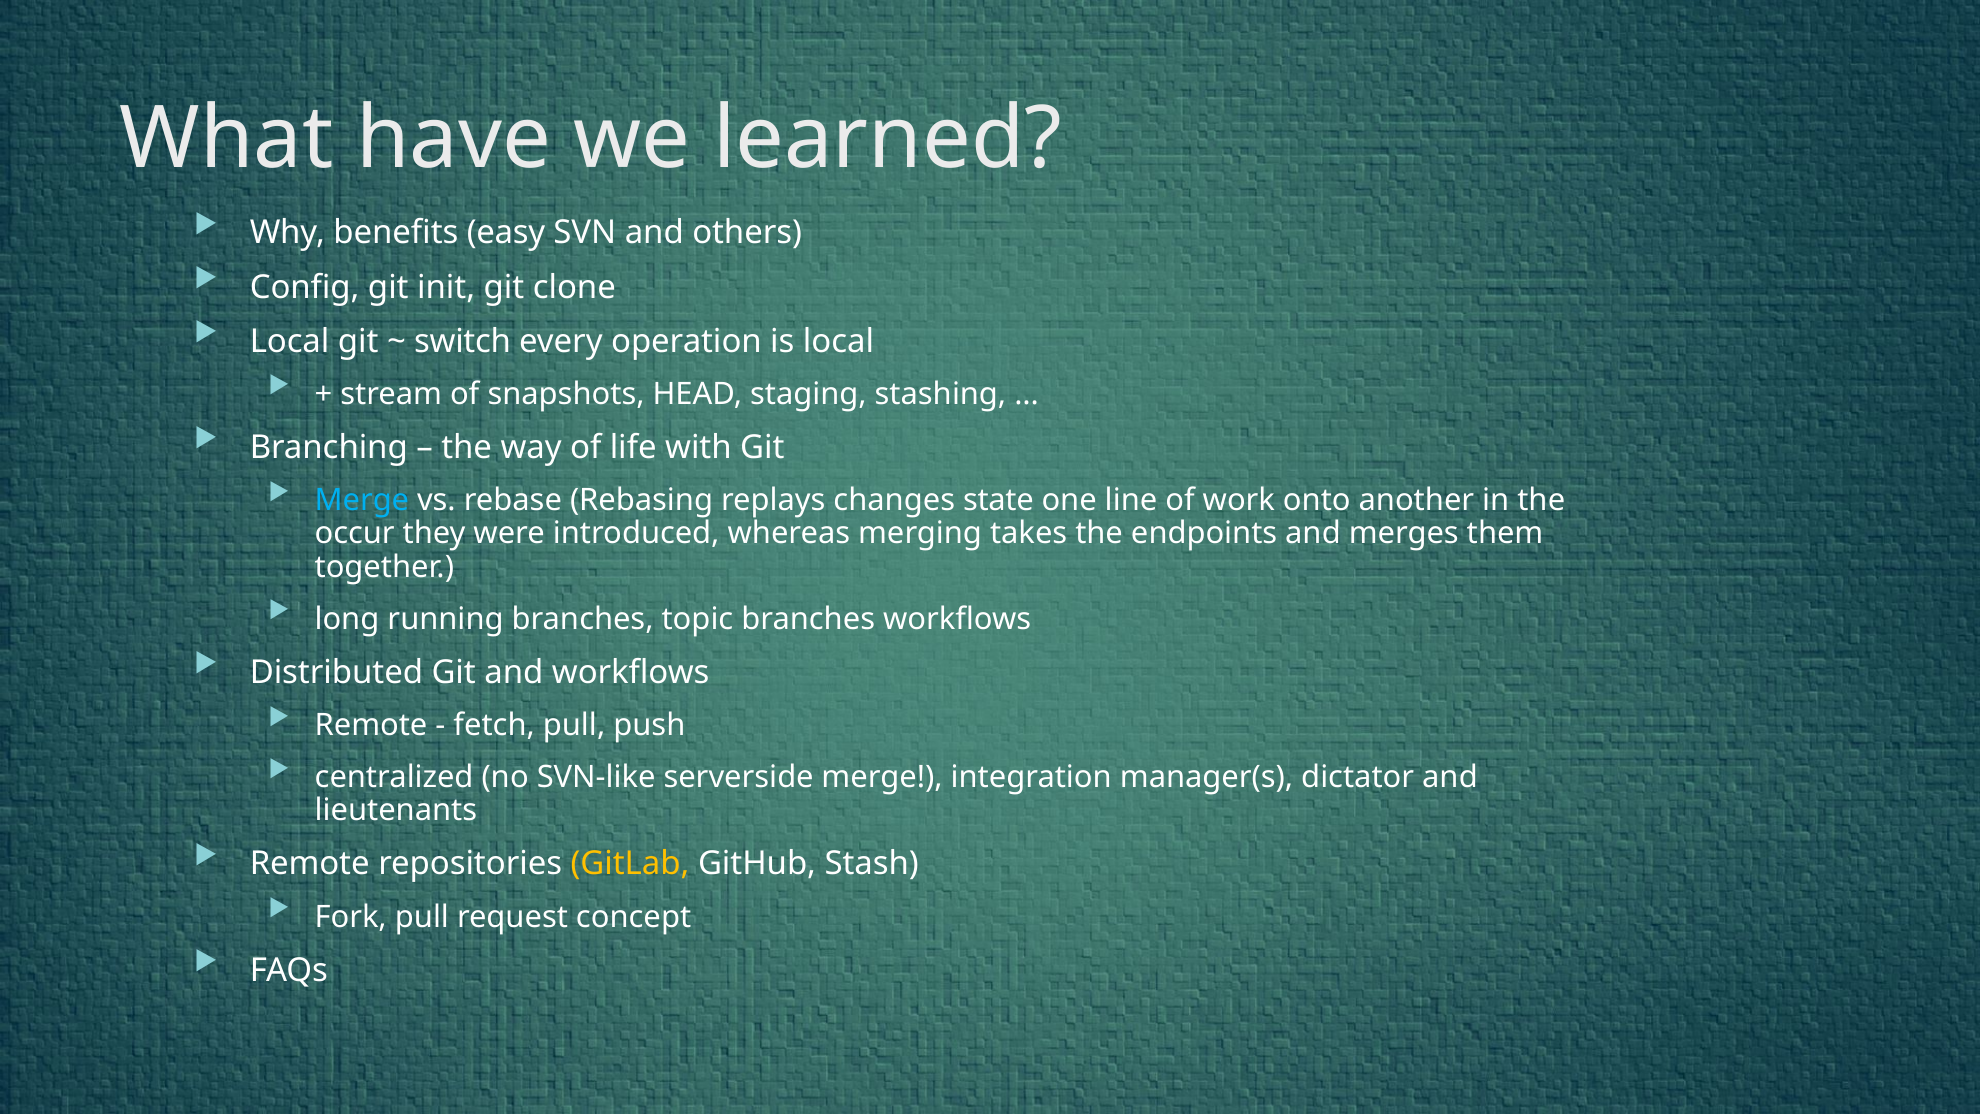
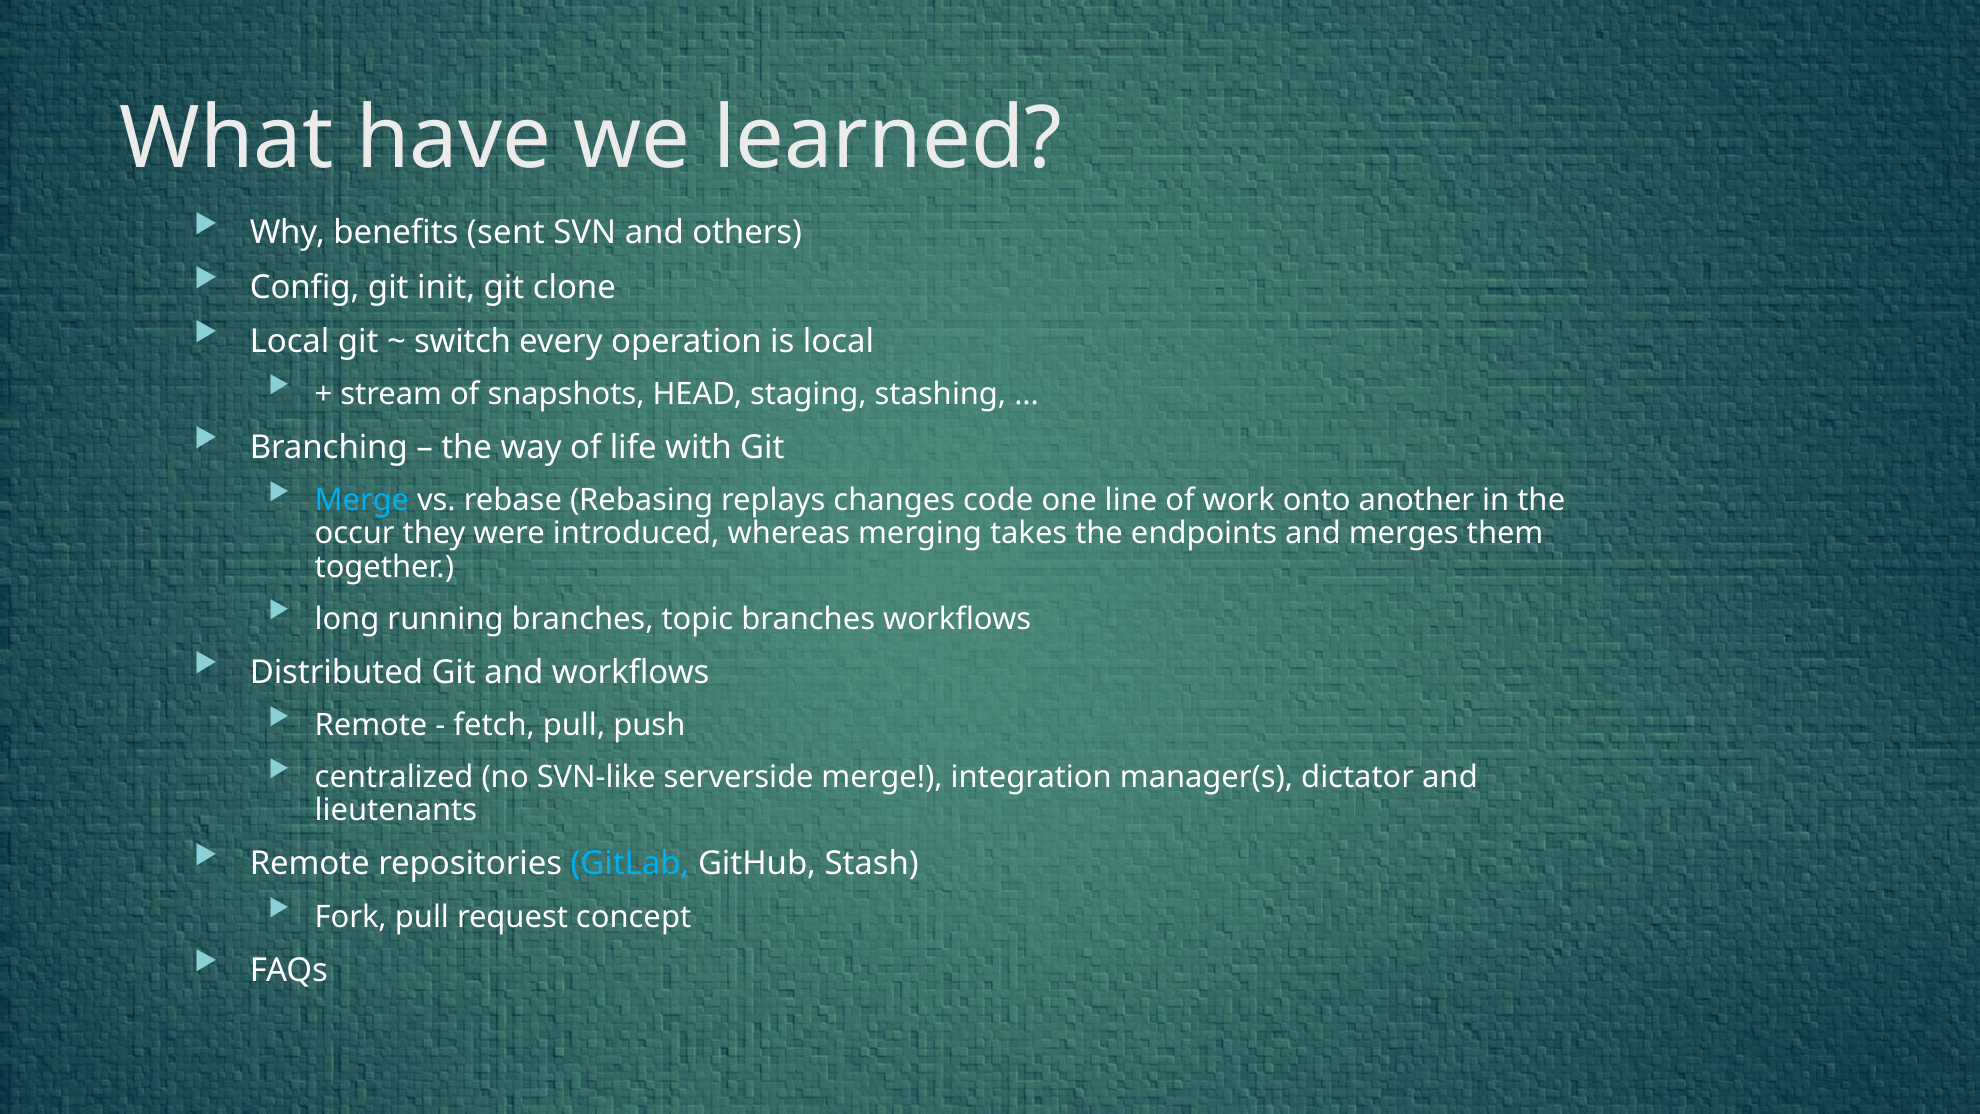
easy: easy -> sent
state: state -> code
GitLab colour: yellow -> light blue
